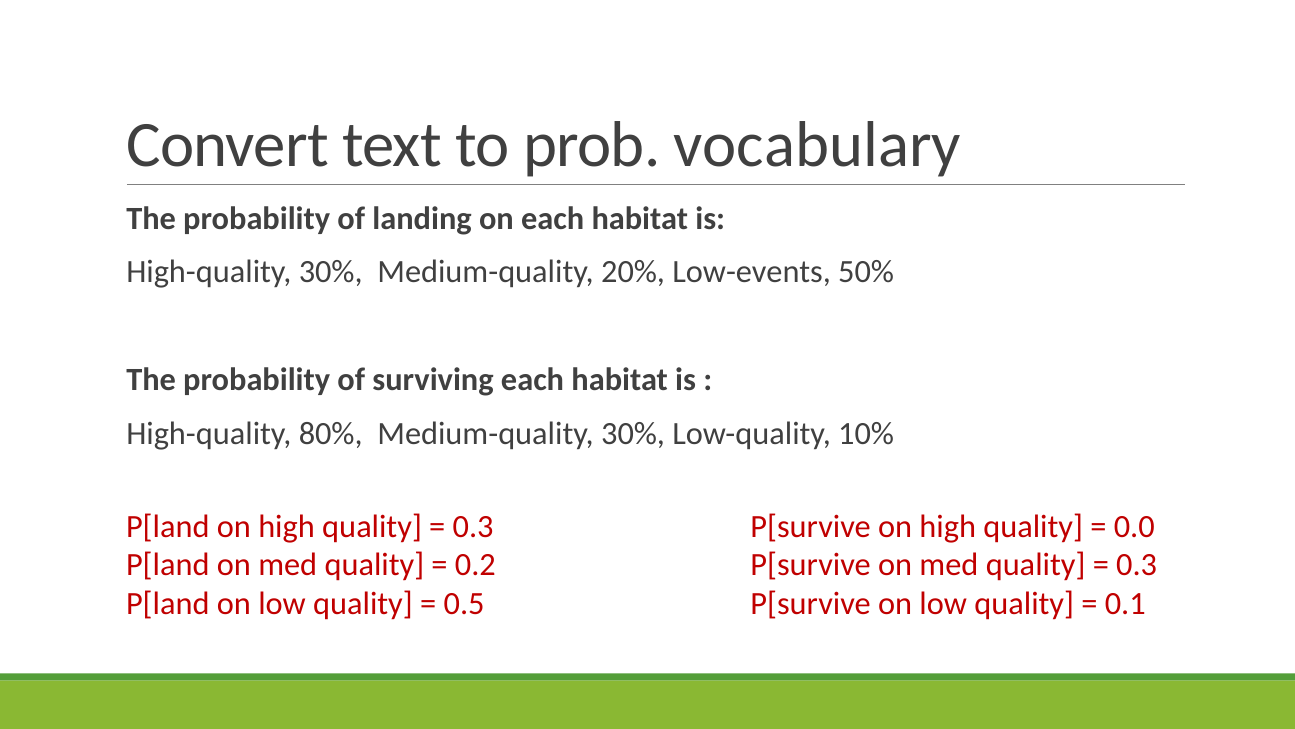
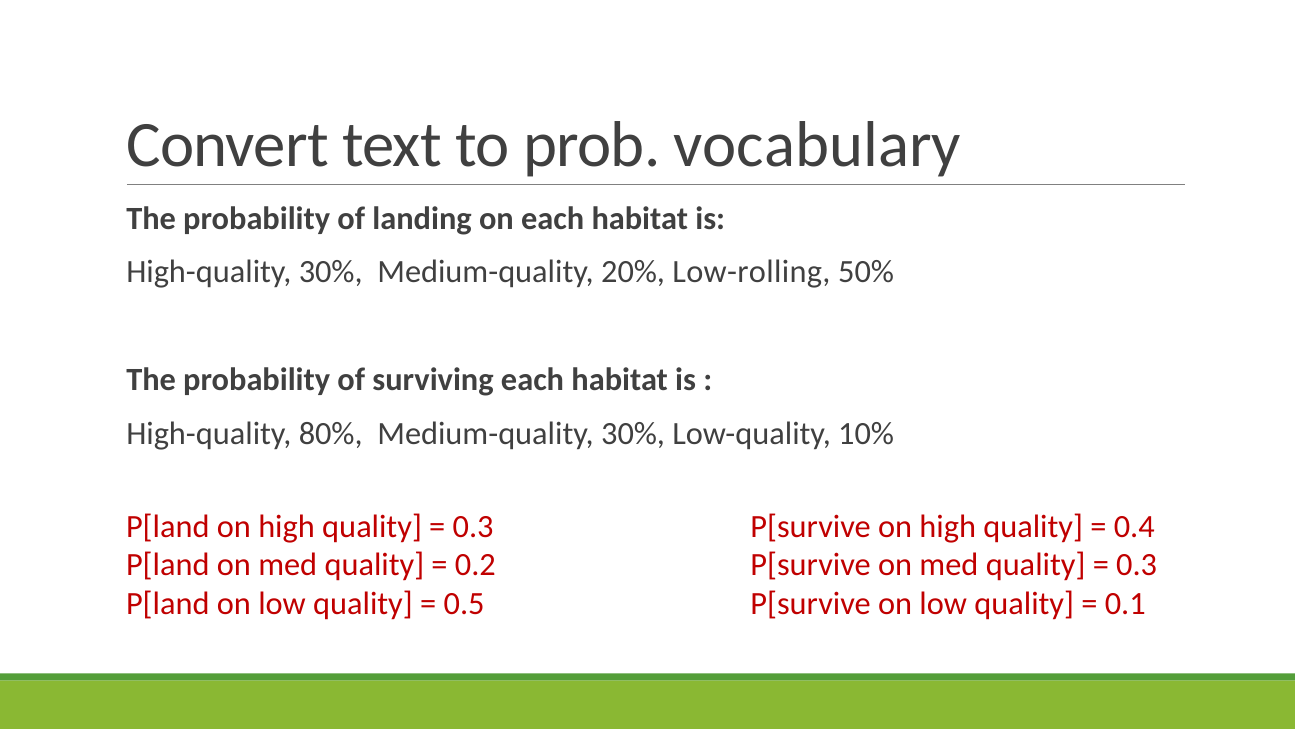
Low-events: Low-events -> Low-rolling
0.0: 0.0 -> 0.4
